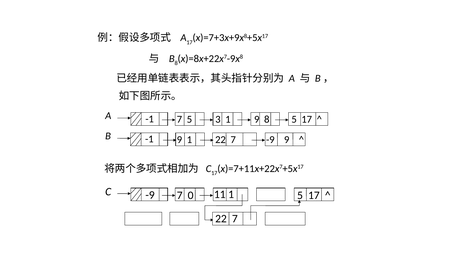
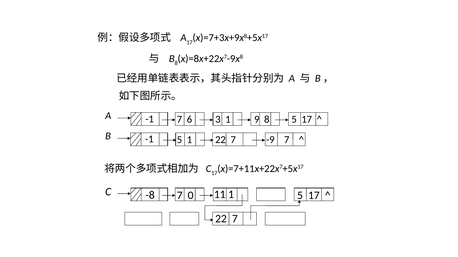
7 5: 5 -> 6
-1 9: 9 -> 5
-9 9: 9 -> 7
-9 at (150, 196): -9 -> -8
